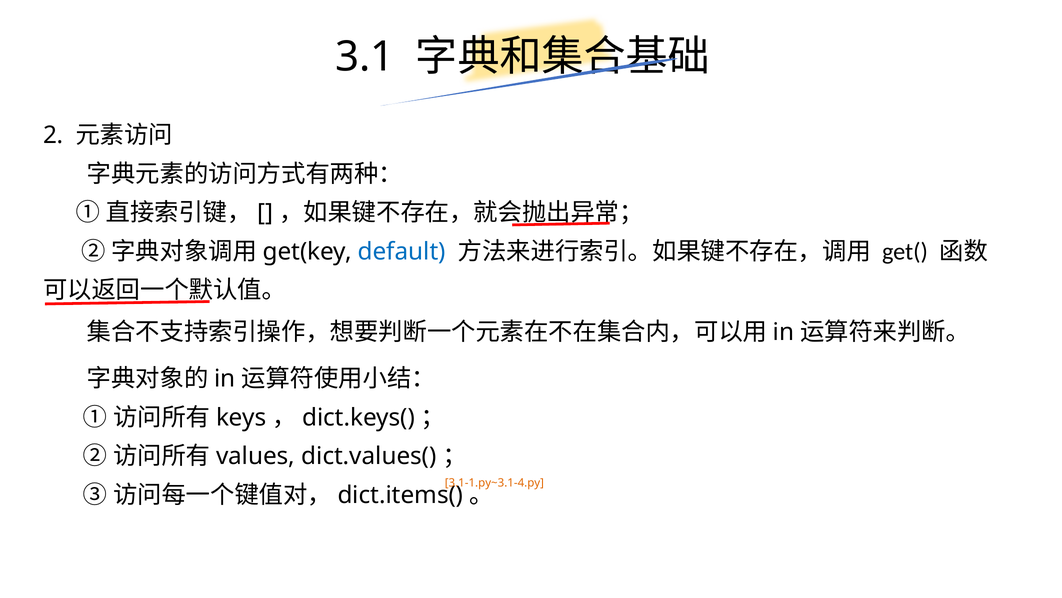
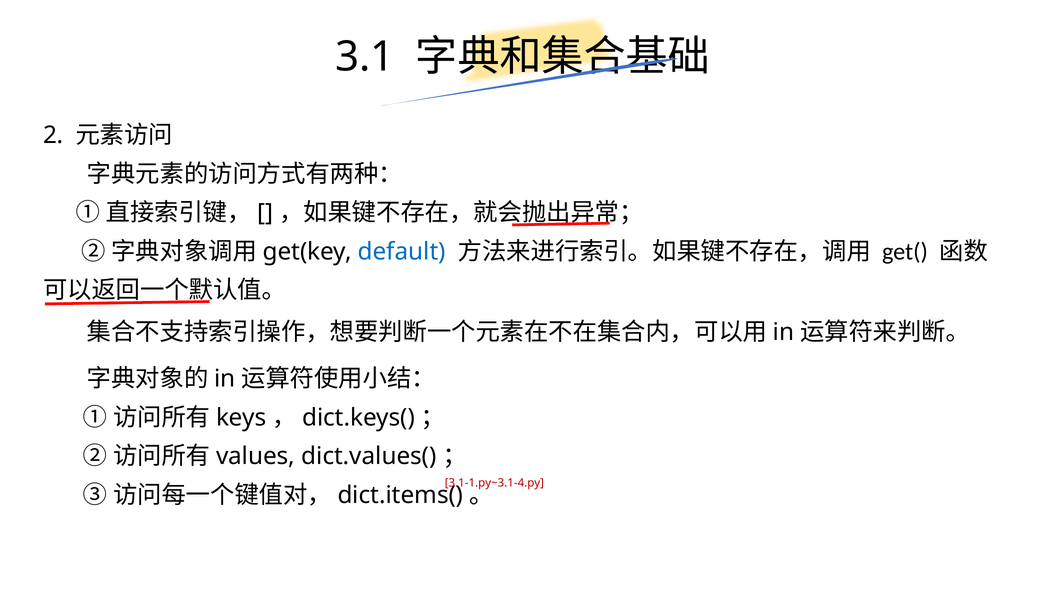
3.1-1.py~3.1-4.py colour: orange -> red
